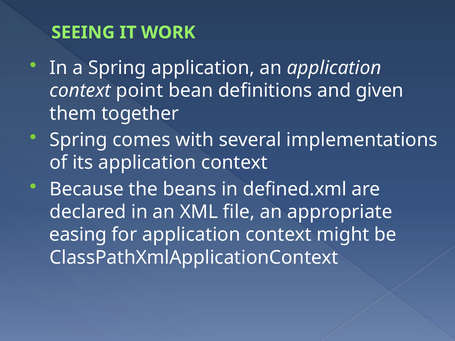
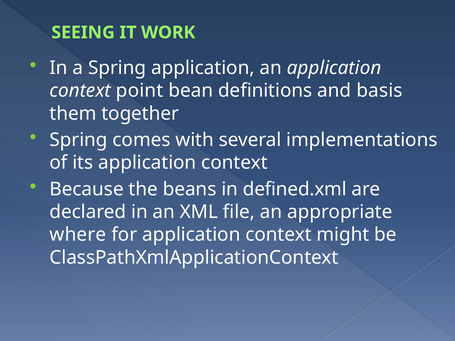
given: given -> basis
easing: easing -> where
